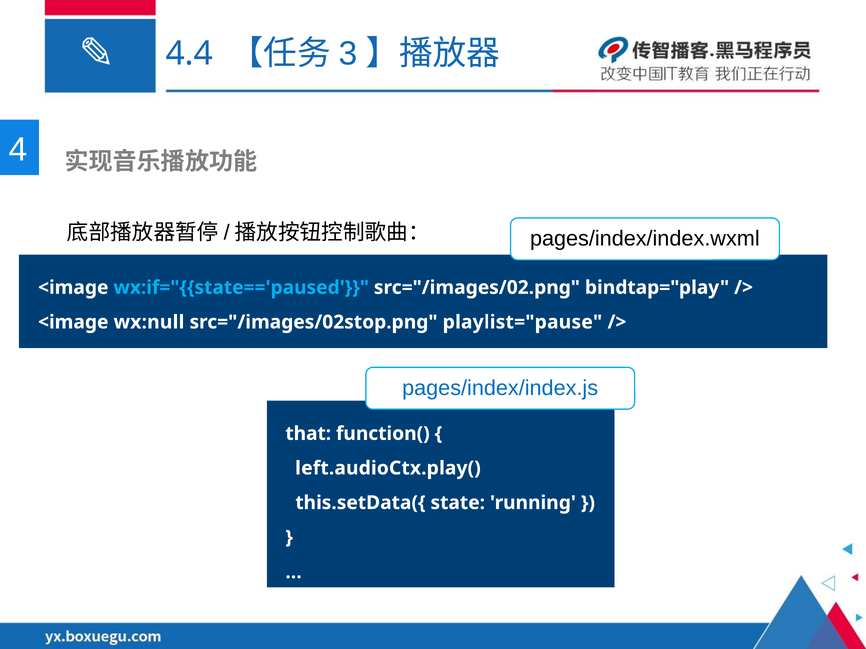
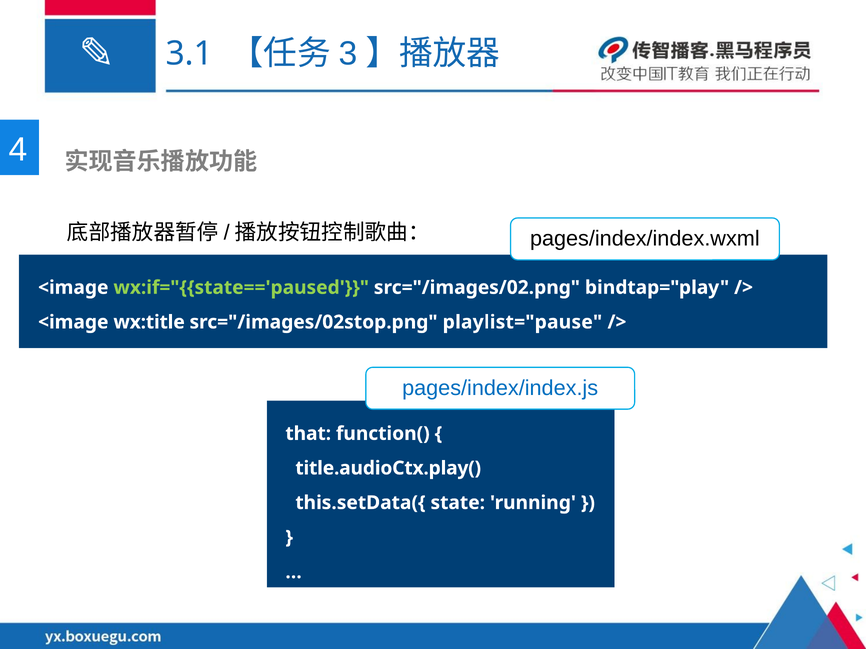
4.4: 4.4 -> 3.1
wx:if="{{state=='paused colour: light blue -> light green
wx:null: wx:null -> wx:title
left.audioCtx.play(: left.audioCtx.play( -> title.audioCtx.play(
